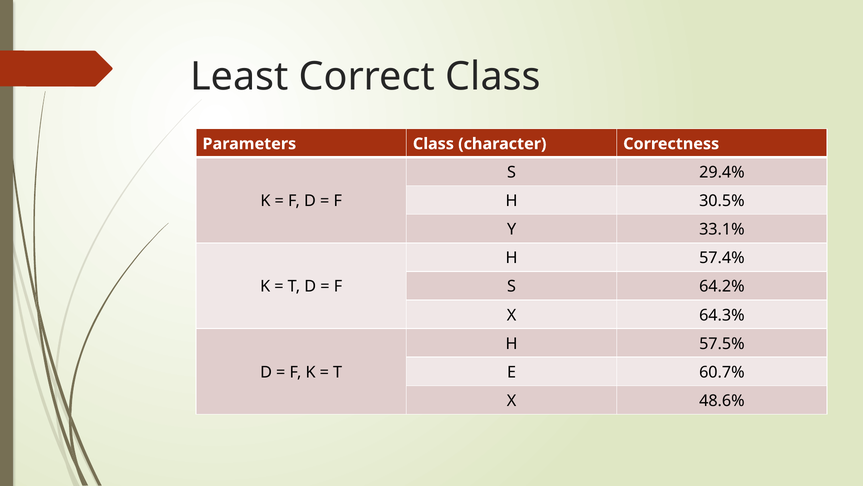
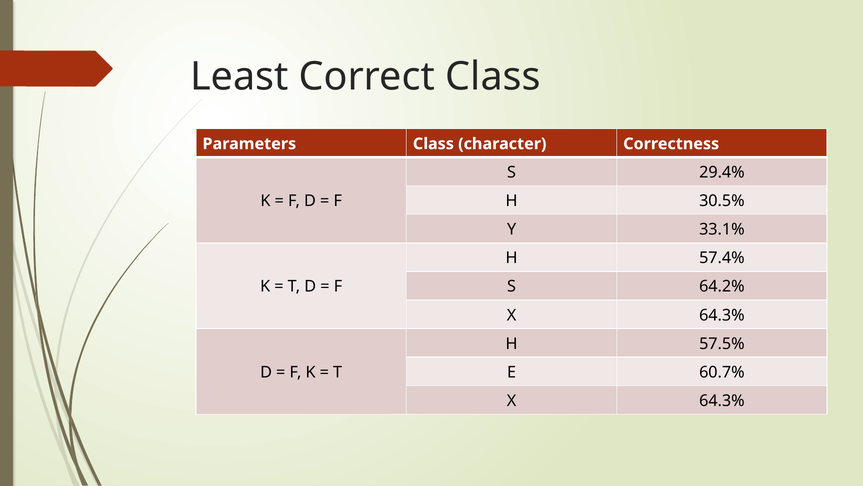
48.6% at (722, 400): 48.6% -> 64.3%
